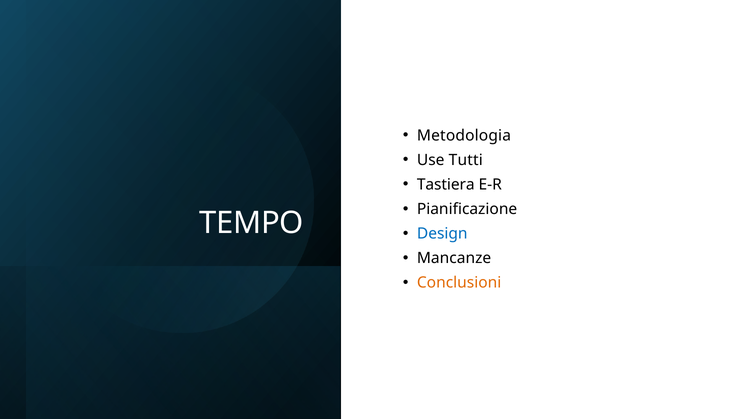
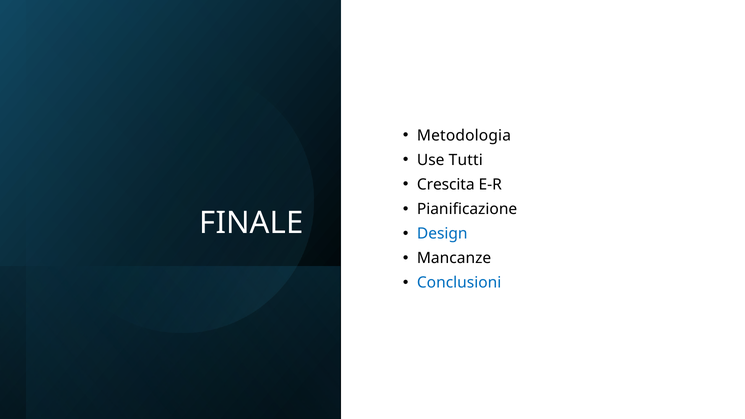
Tastiera: Tastiera -> Crescita
TEMPO: TEMPO -> FINALE
Conclusioni colour: orange -> blue
